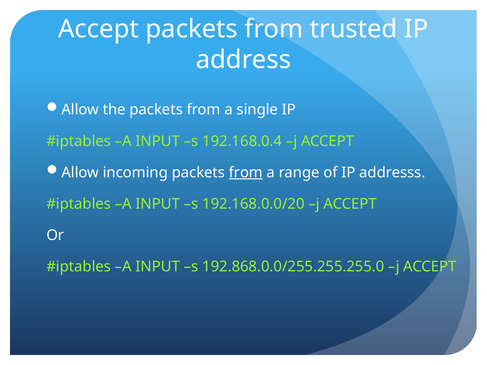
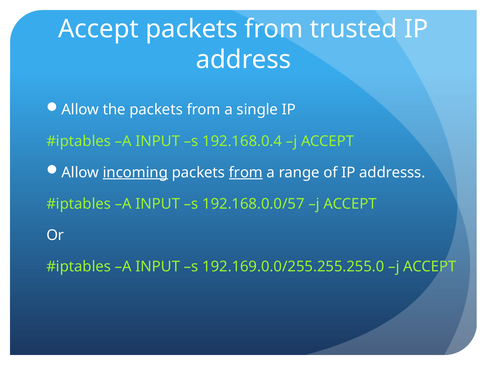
incoming underline: none -> present
192.168.0.0/20: 192.168.0.0/20 -> 192.168.0.0/57
192.868.0.0/255.255.255.0: 192.868.0.0/255.255.255.0 -> 192.169.0.0/255.255.255.0
